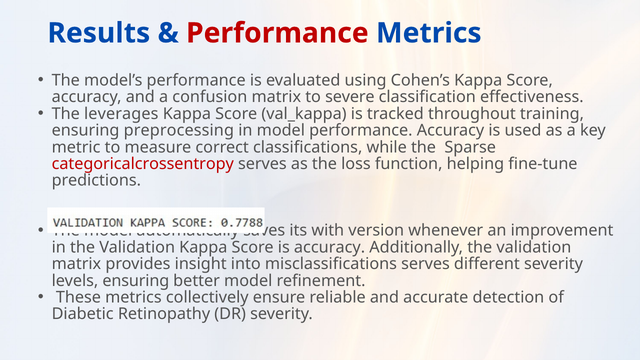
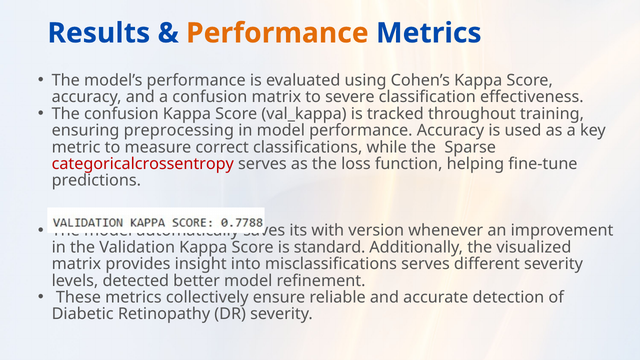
Performance at (277, 33) colour: red -> orange
The leverages: leverages -> confusion
is accuracy: accuracy -> standard
Additionally the validation: validation -> visualized
levels ensuring: ensuring -> detected
